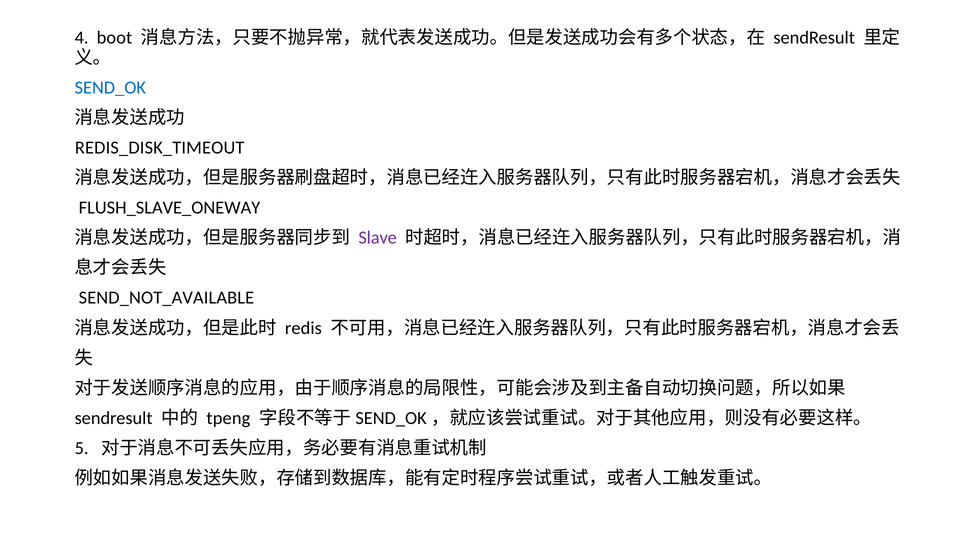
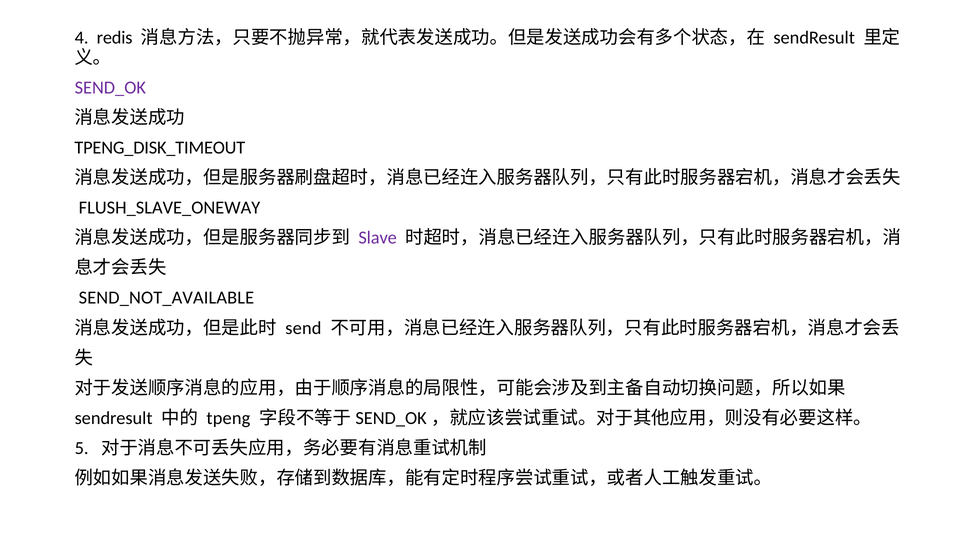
boot: boot -> redis
SEND_OK colour: blue -> purple
REDIS_DISK_TIMEOUT: REDIS_DISK_TIMEOUT -> TPENG_DISK_TIMEOUT
redis: redis -> send
